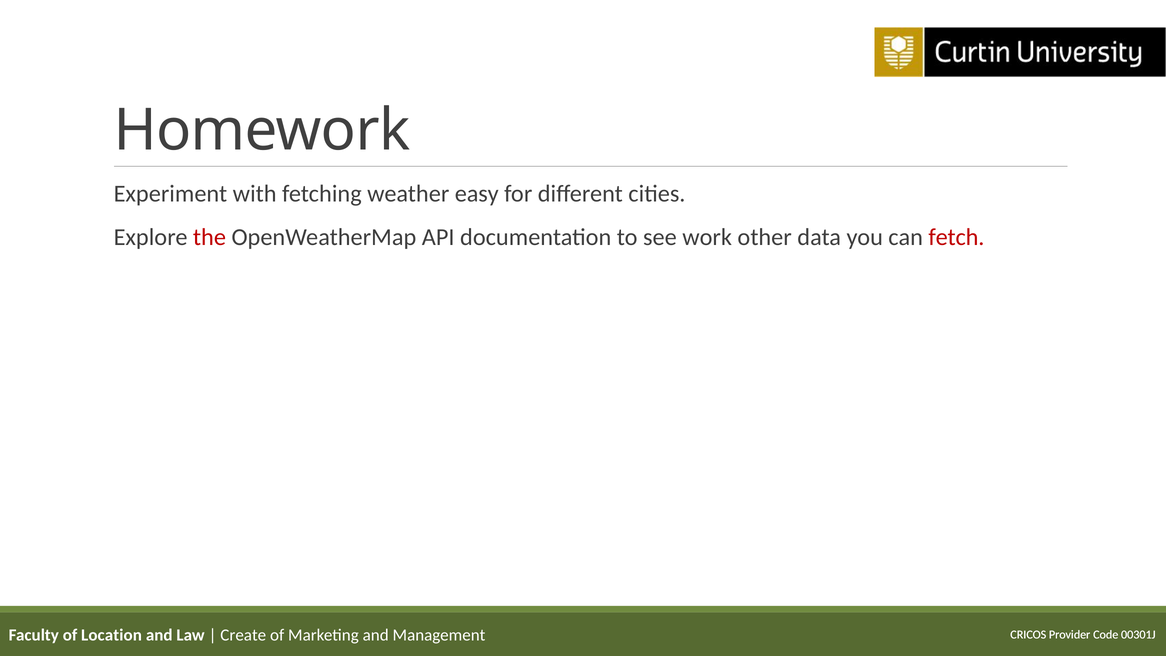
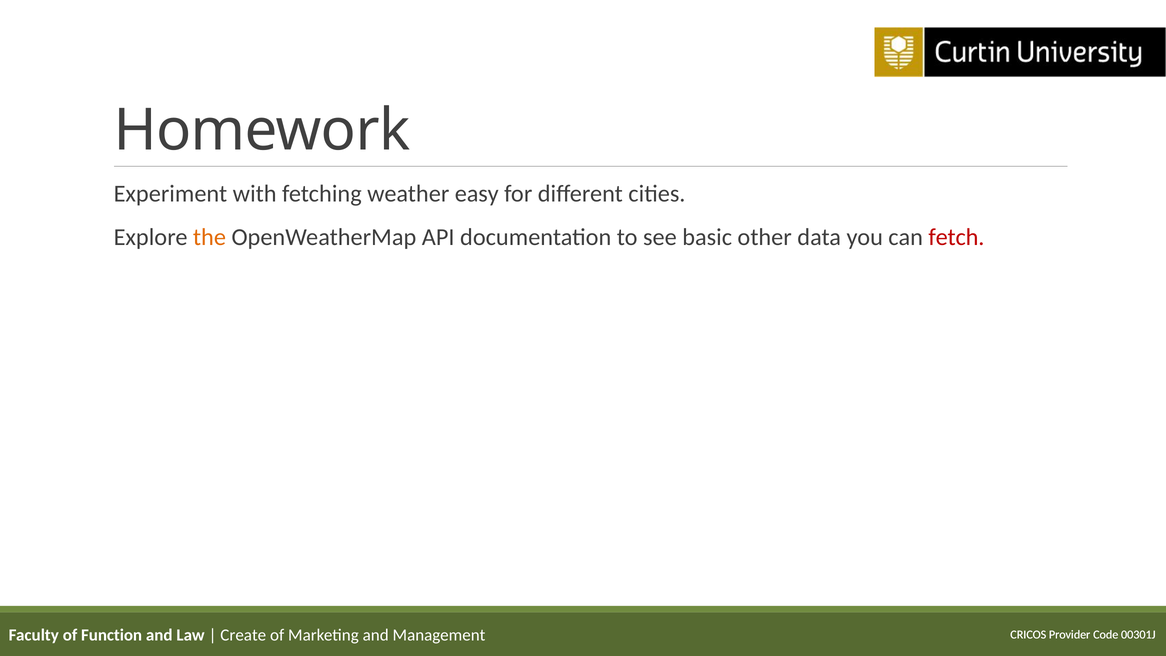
the colour: red -> orange
work: work -> basic
Location: Location -> Function
